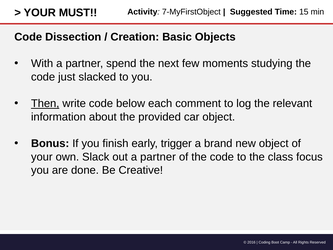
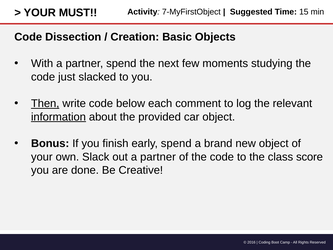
information underline: none -> present
early trigger: trigger -> spend
focus: focus -> score
